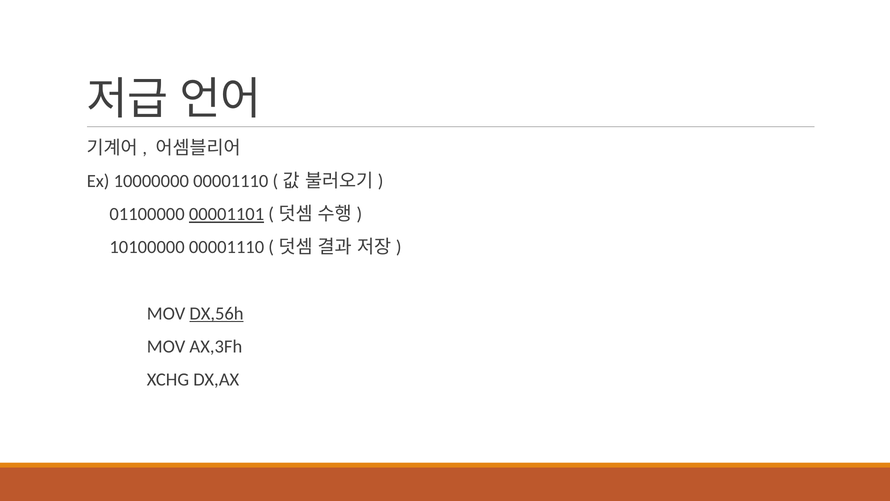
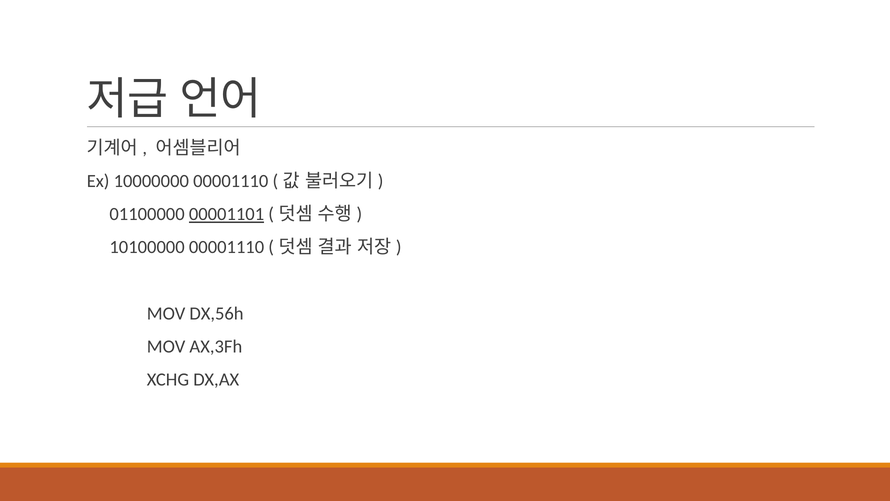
DX,56h underline: present -> none
